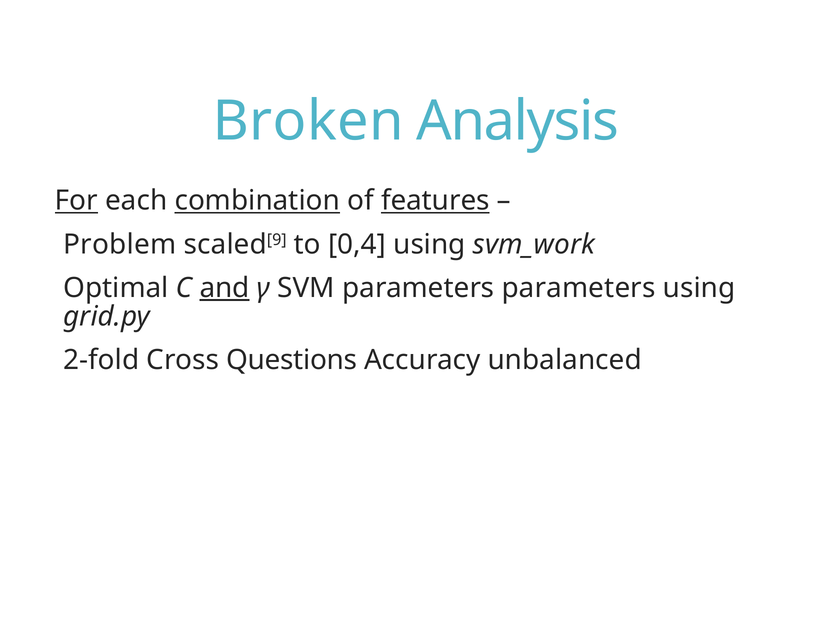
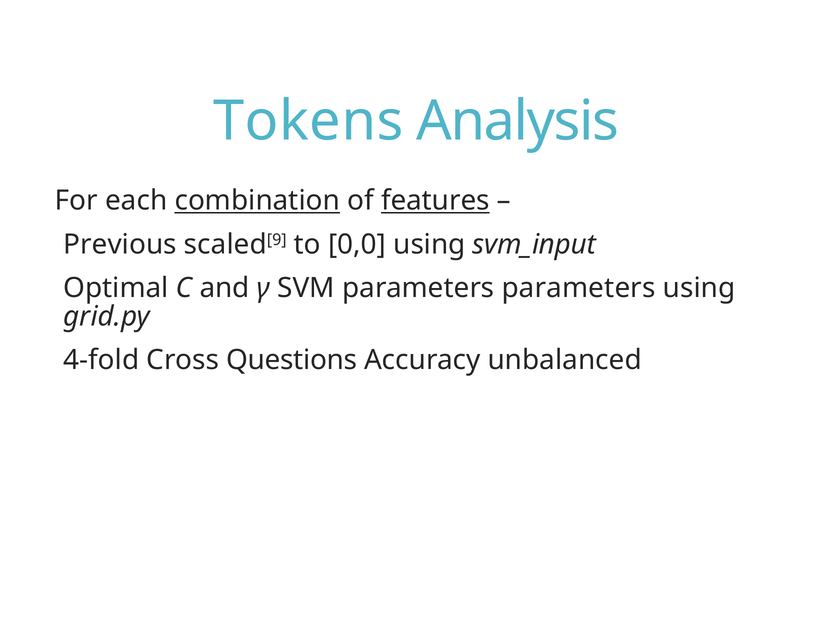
Broken: Broken -> Tokens
For underline: present -> none
Problem: Problem -> Previous
0,4: 0,4 -> 0,0
svm_work: svm_work -> svm_input
and underline: present -> none
2-fold: 2-fold -> 4-fold
